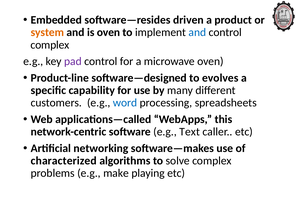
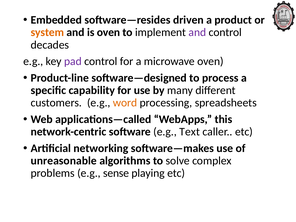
and at (197, 32) colour: blue -> purple
complex at (50, 45): complex -> decades
evolves: evolves -> process
word colour: blue -> orange
characterized: characterized -> unreasonable
make: make -> sense
